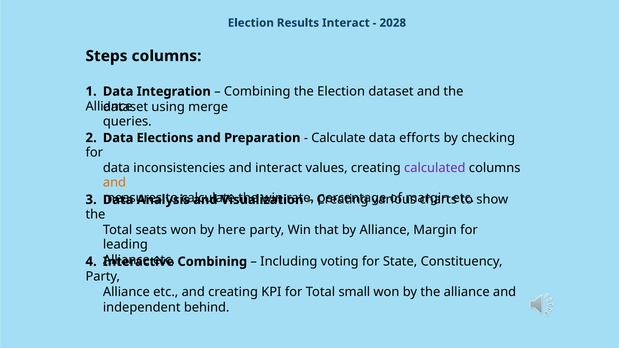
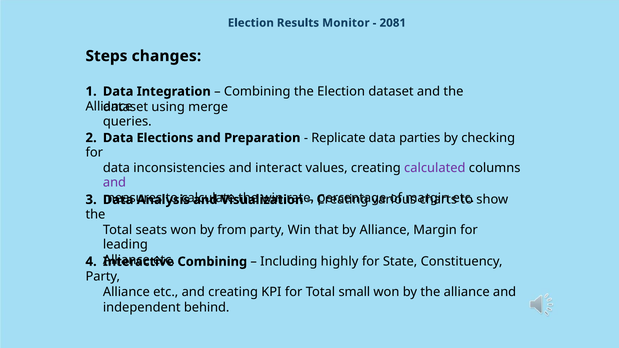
Results Interact: Interact -> Monitor
2028: 2028 -> 2081
Steps columns: columns -> changes
Calculate at (338, 138): Calculate -> Replicate
efforts: efforts -> parties
and at (114, 183) colour: orange -> purple
here: here -> from
voting: voting -> highly
